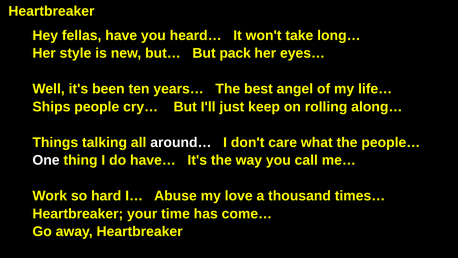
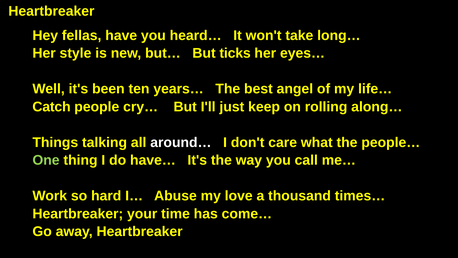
pack: pack -> ticks
Ships: Ships -> Catch
One colour: white -> light green
